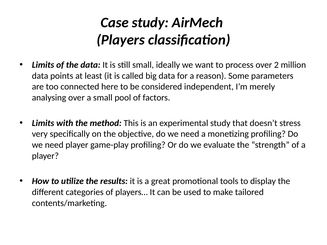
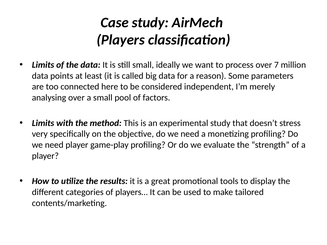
2: 2 -> 7
